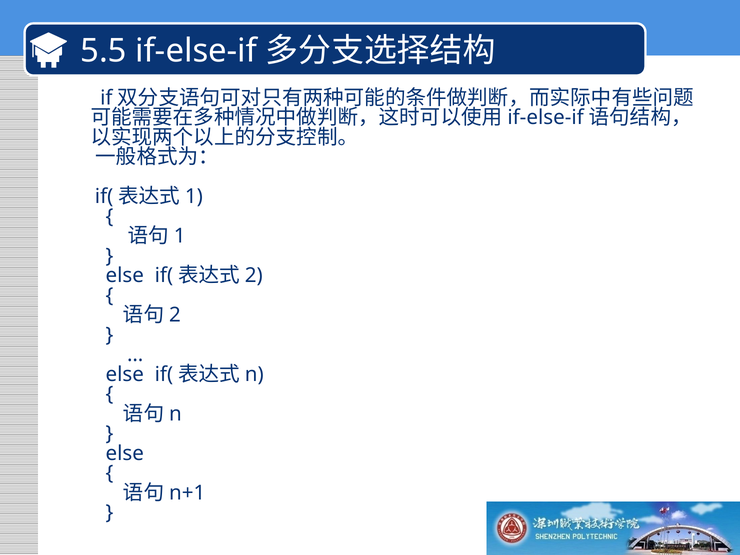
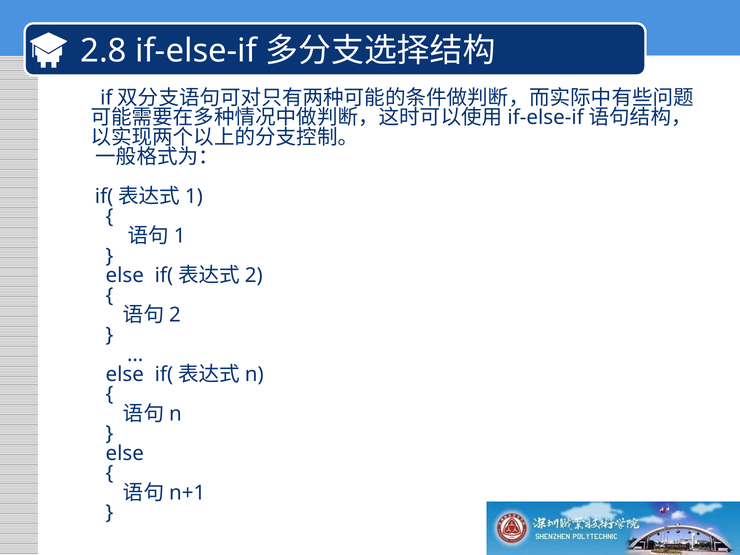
5.5: 5.5 -> 2.8
